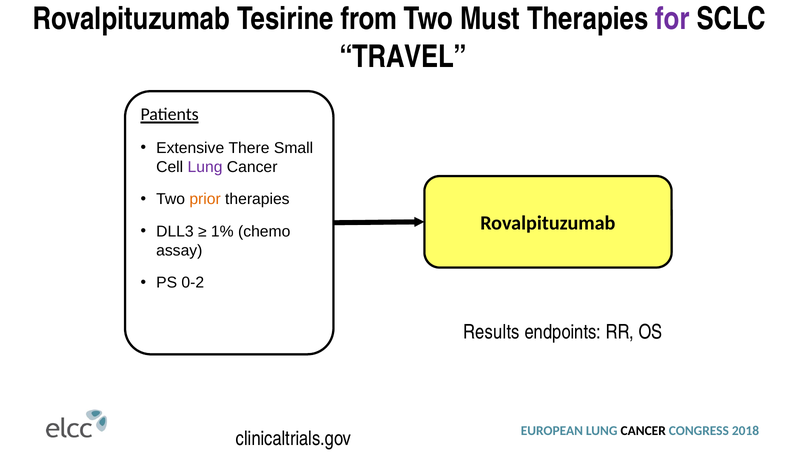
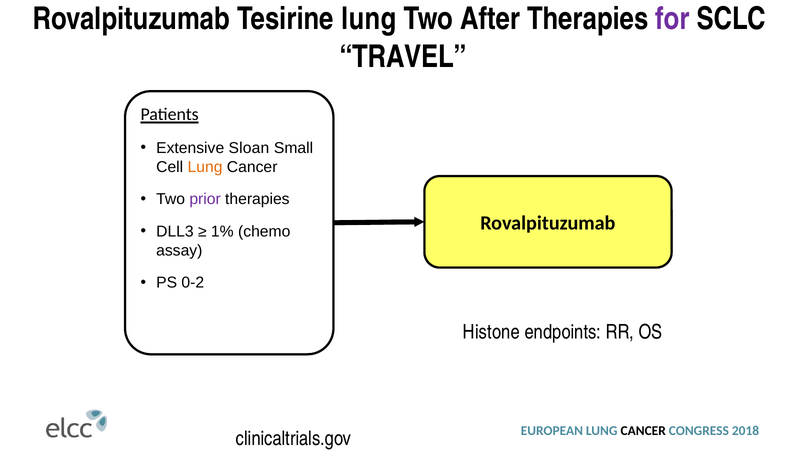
Tesirine from: from -> lung
Must: Must -> After
There: There -> Sloan
Lung at (205, 167) colour: purple -> orange
prior colour: orange -> purple
Results: Results -> Histone
